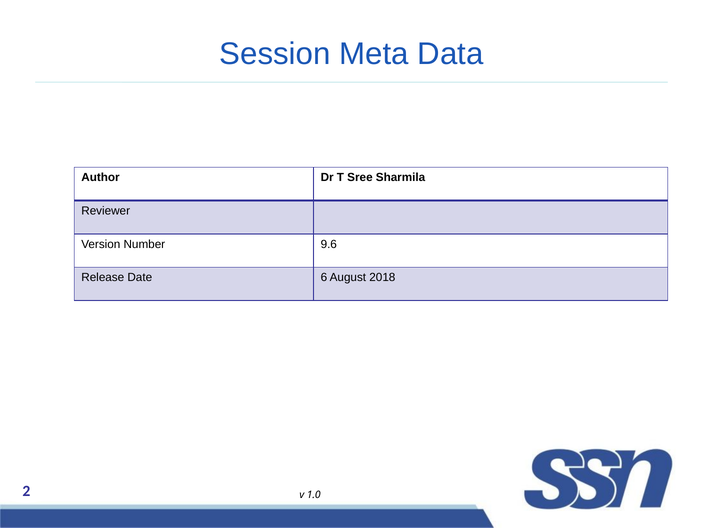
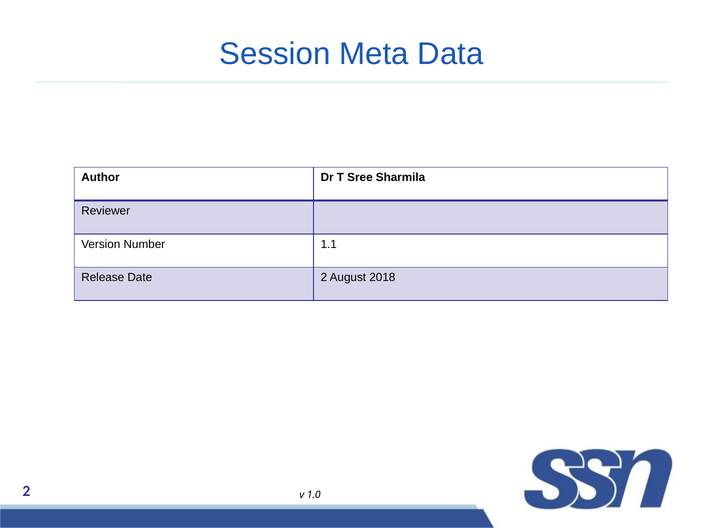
9.6: 9.6 -> 1.1
Date 6: 6 -> 2
